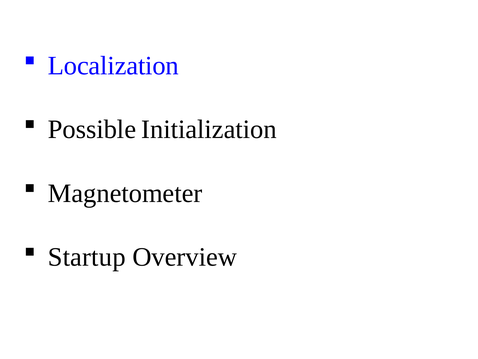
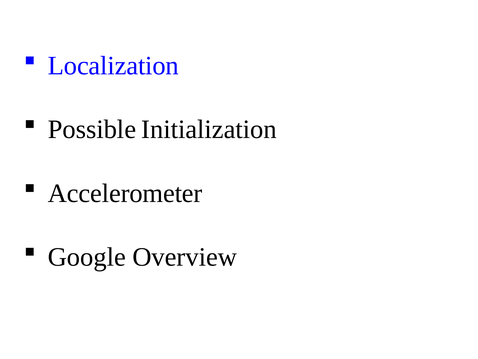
Magnetometer: Magnetometer -> Accelerometer
Startup: Startup -> Google
